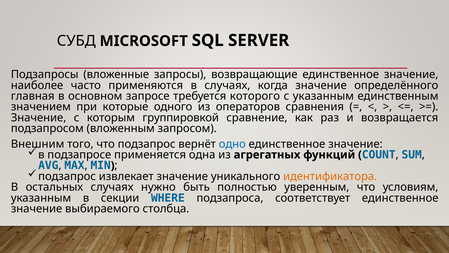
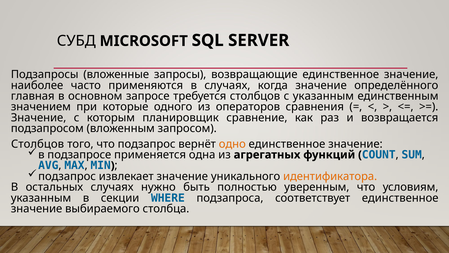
требуется которого: которого -> столбцов
группировкой: группировкой -> планировщик
Внешним at (38, 144): Внешним -> Столбцов
одно colour: blue -> orange
